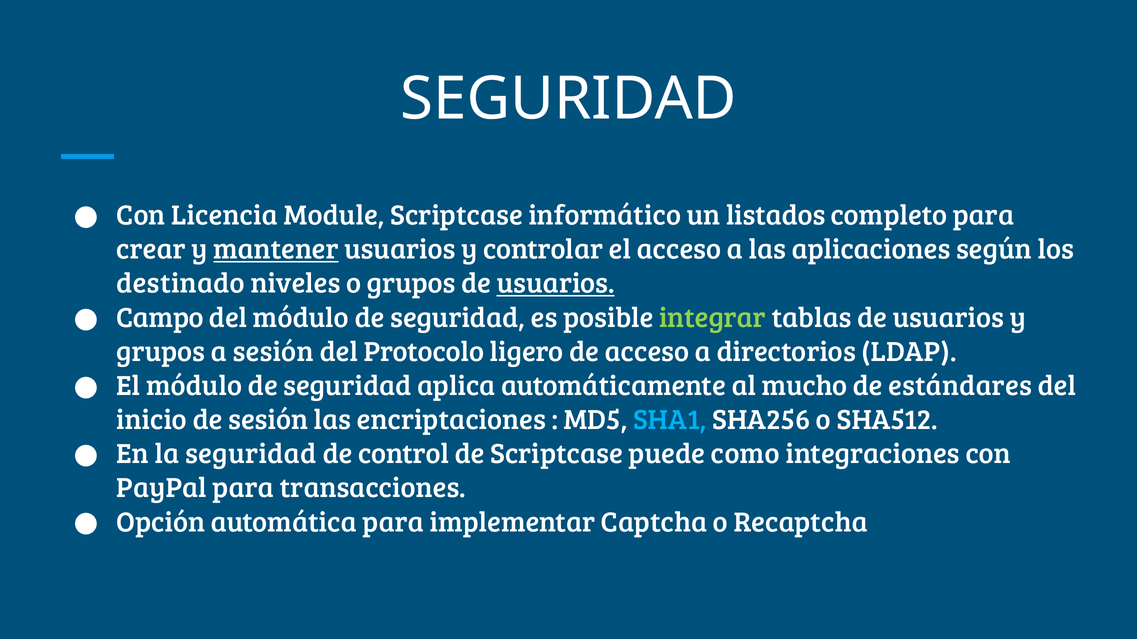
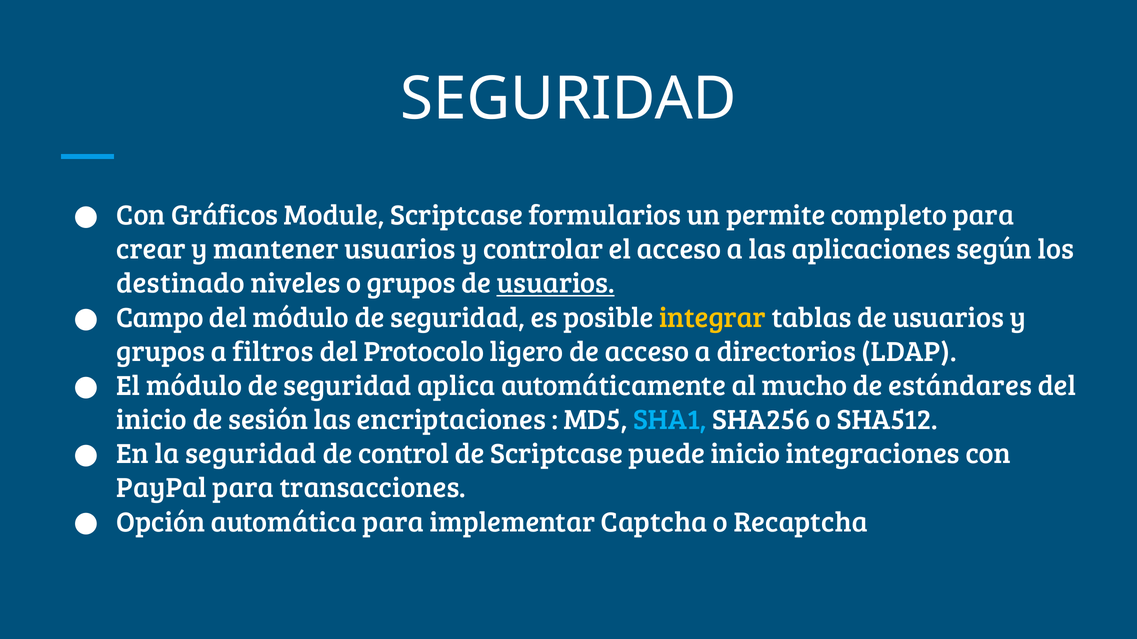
Licencia: Licencia -> Gráficos
informático: informático -> formularios
listados: listados -> permite
mantener underline: present -> none
integrar colour: light green -> yellow
a sesión: sesión -> filtros
puede como: como -> inicio
